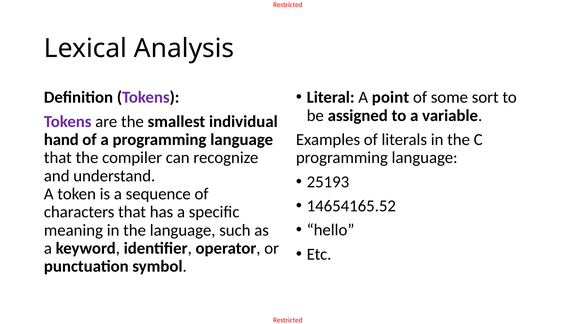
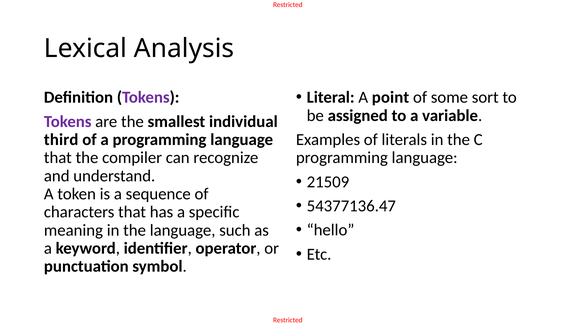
hand: hand -> third
25193: 25193 -> 21509
14654165.52: 14654165.52 -> 54377136.47
